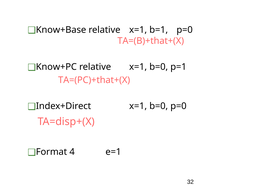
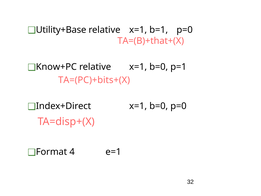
Know+Base: Know+Base -> Utility+Base
TA=(PC)+that+(X: TA=(PC)+that+(X -> TA=(PC)+bits+(X
